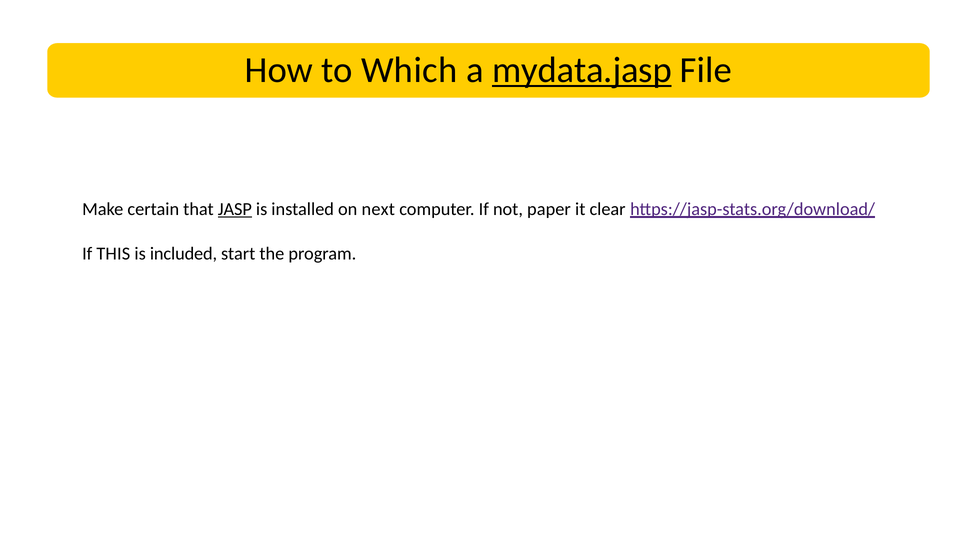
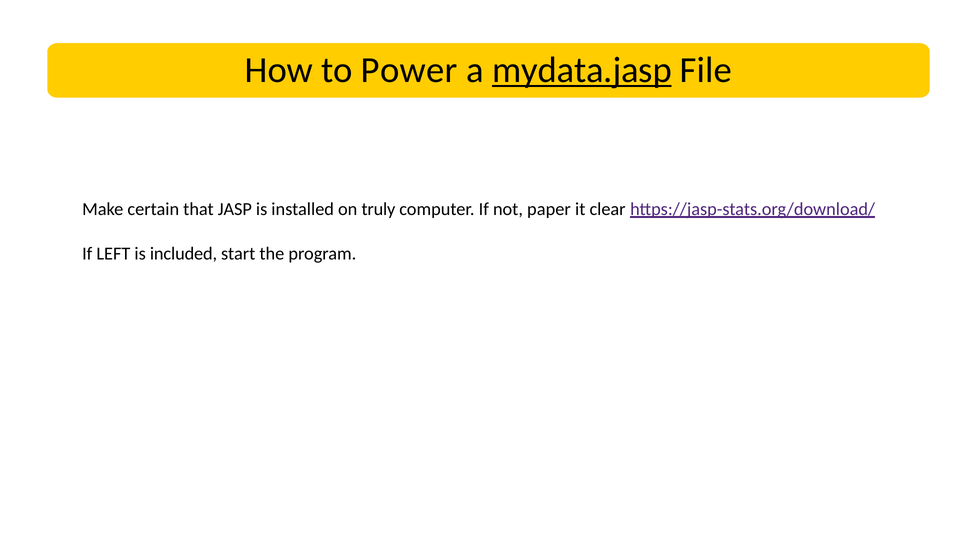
Which: Which -> Power
JASP underline: present -> none
next: next -> truly
THIS: THIS -> LEFT
